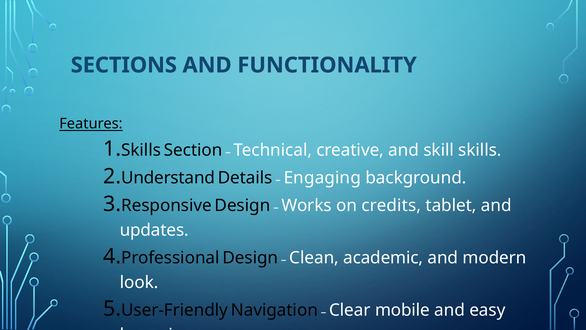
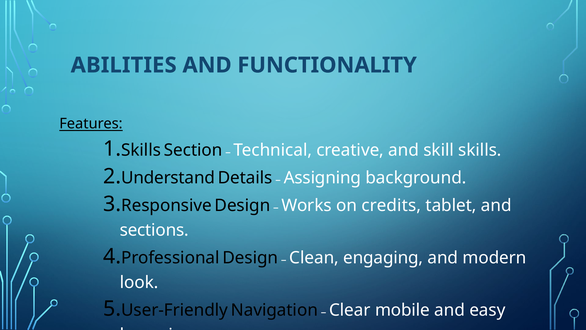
SECTIONS: SECTIONS -> ABILITIES
Engaging: Engaging -> Assigning
updates: updates -> sections
academic: academic -> engaging
